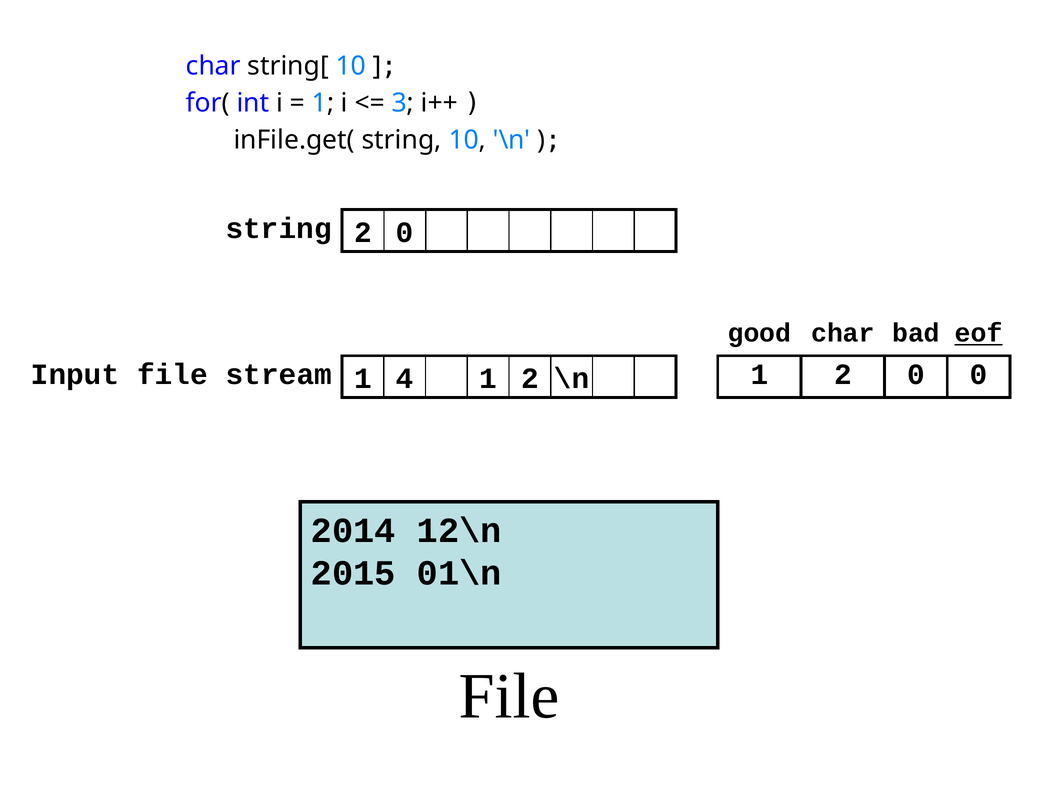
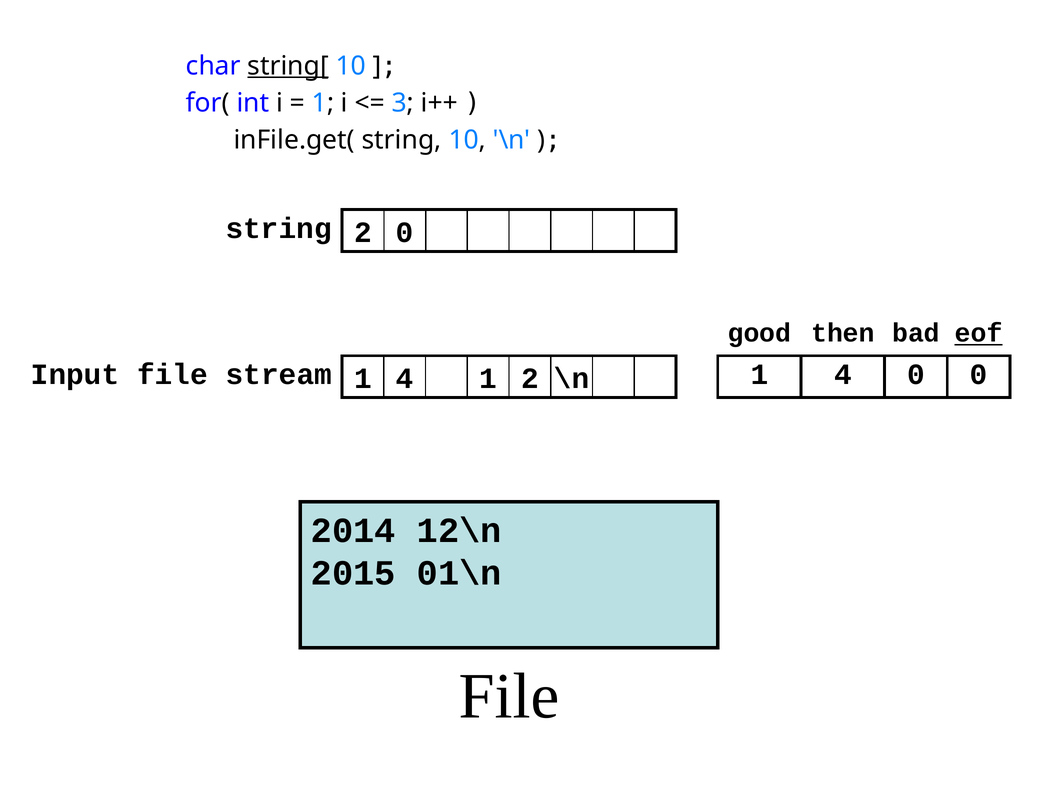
string[ underline: none -> present
good char: char -> then
stream 1 2: 2 -> 4
